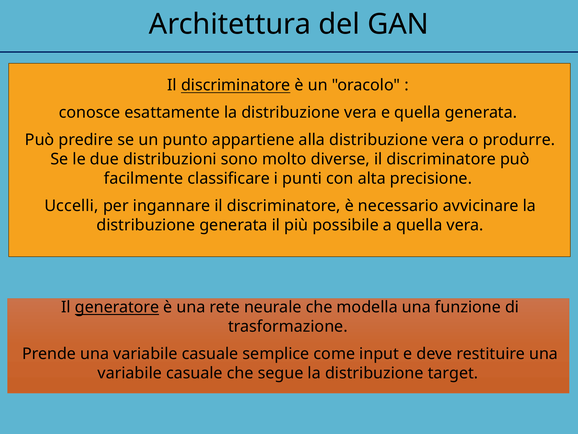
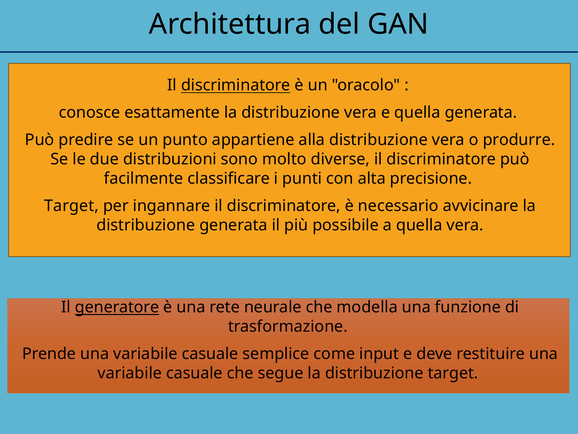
Uccelli at (71, 206): Uccelli -> Target
